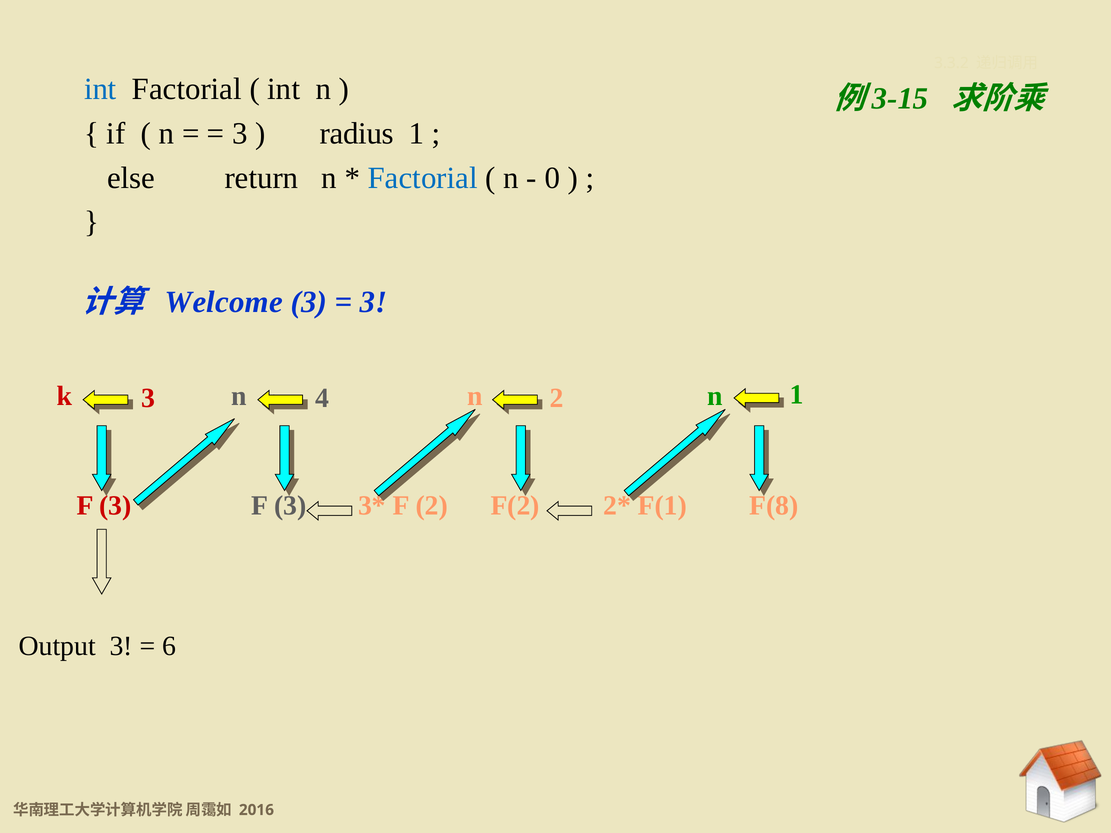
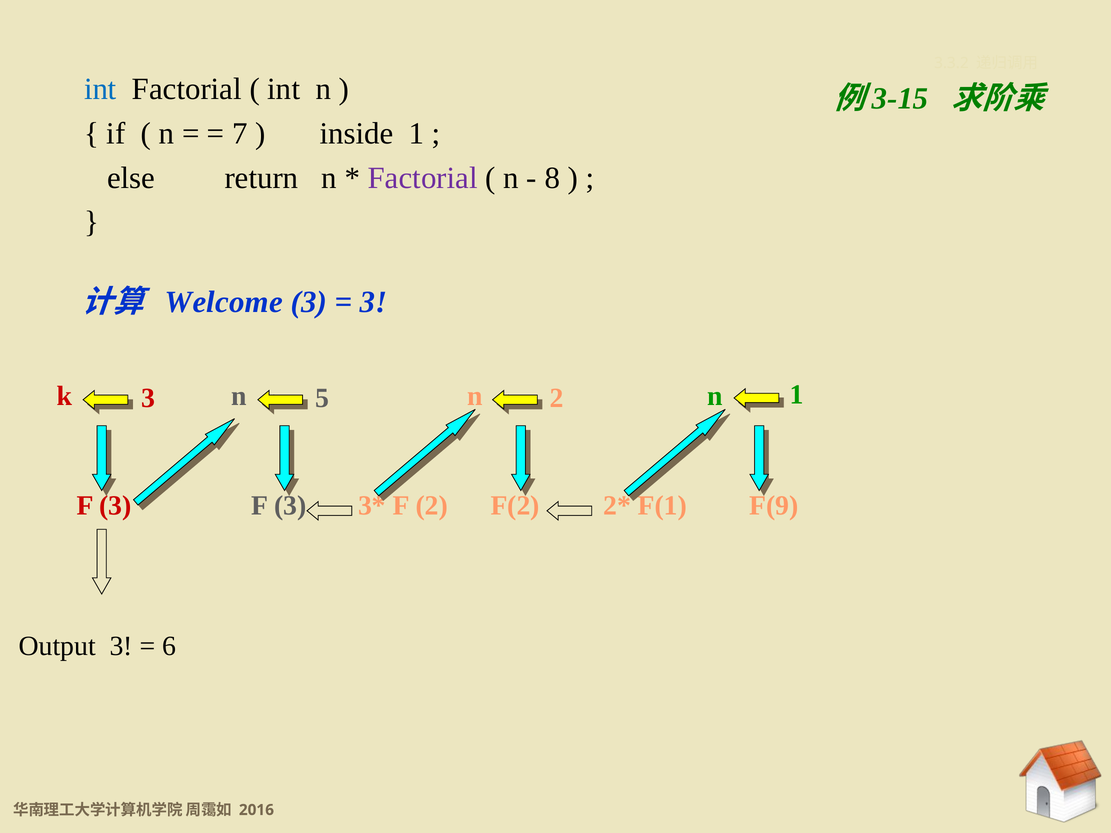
3 at (240, 133): 3 -> 7
radius: radius -> inside
Factorial at (423, 178) colour: blue -> purple
0: 0 -> 8
4: 4 -> 5
F(8: F(8 -> F(9
